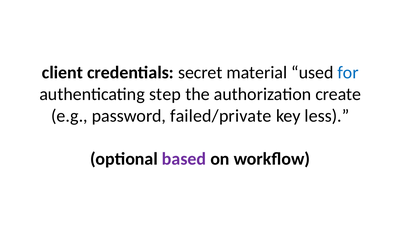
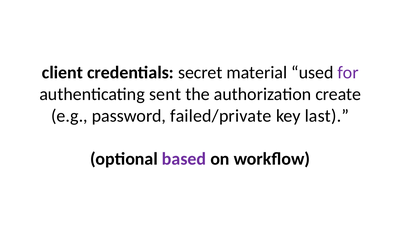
for colour: blue -> purple
step: step -> sent
less: less -> last
